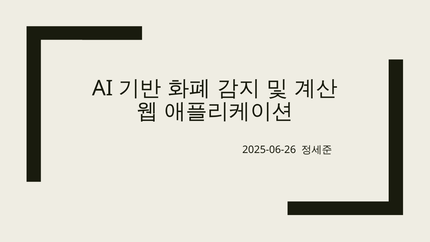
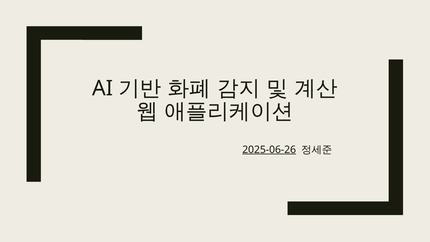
2025-06-26 underline: none -> present
